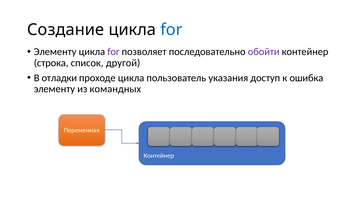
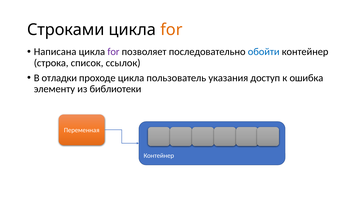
Создание: Создание -> Строками
for at (171, 30) colour: blue -> orange
Элементу at (55, 52): Элементу -> Написана
обойти colour: purple -> blue
другой: другой -> ссылок
командных: командных -> библиотеки
